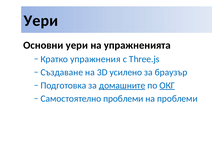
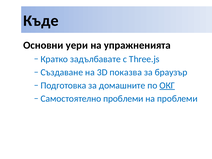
Уери at (41, 21): Уери -> Къде
упражнения: упражнения -> задълбавате
усилено: усилено -> показва
домашните underline: present -> none
